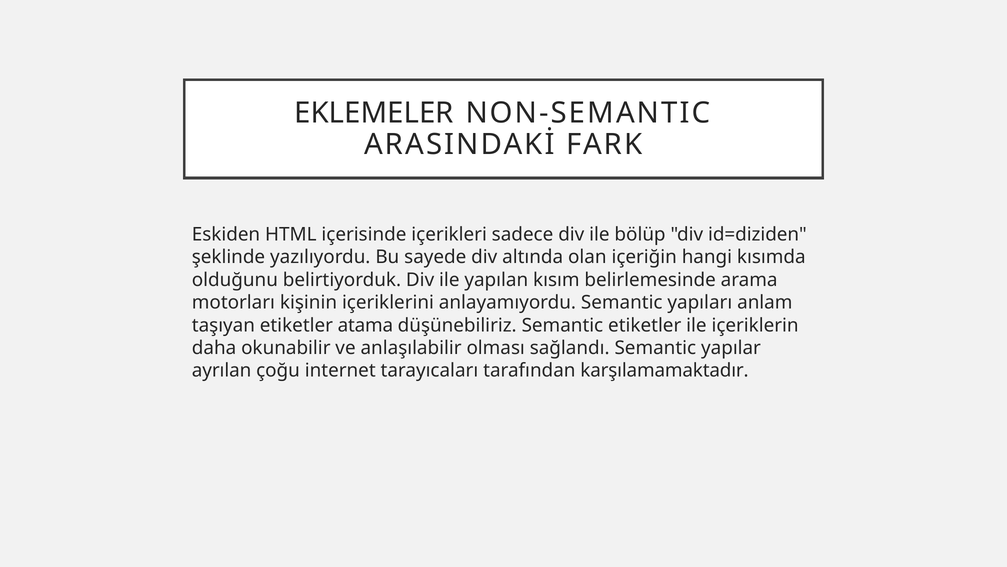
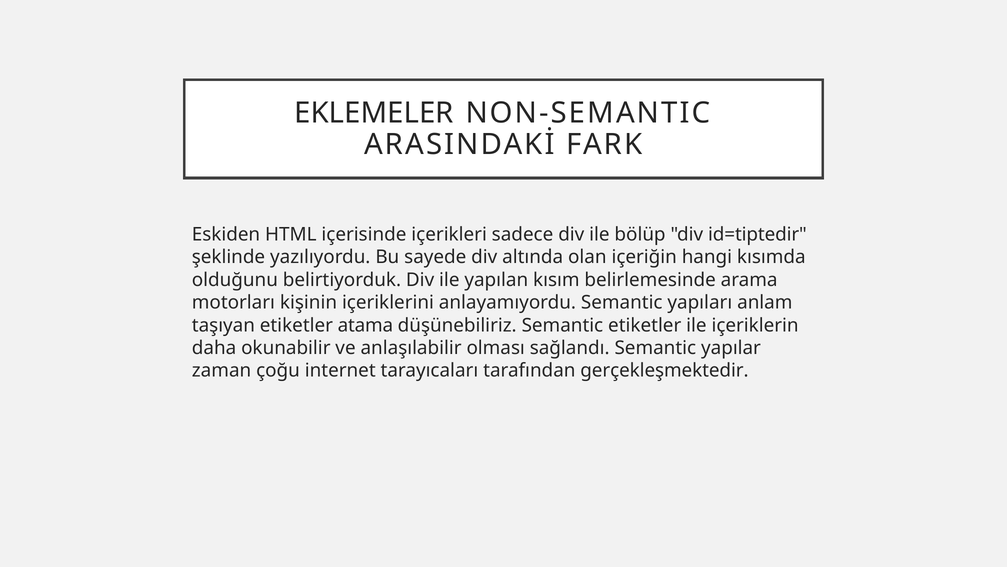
id=diziden: id=diziden -> id=tiptedir
ayrılan: ayrılan -> zaman
karşılamamaktadır: karşılamamaktadır -> gerçekleşmektedir
